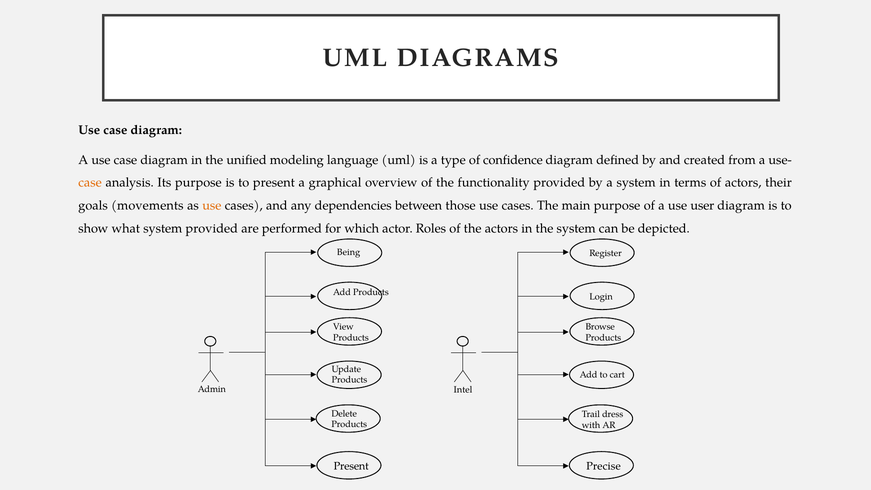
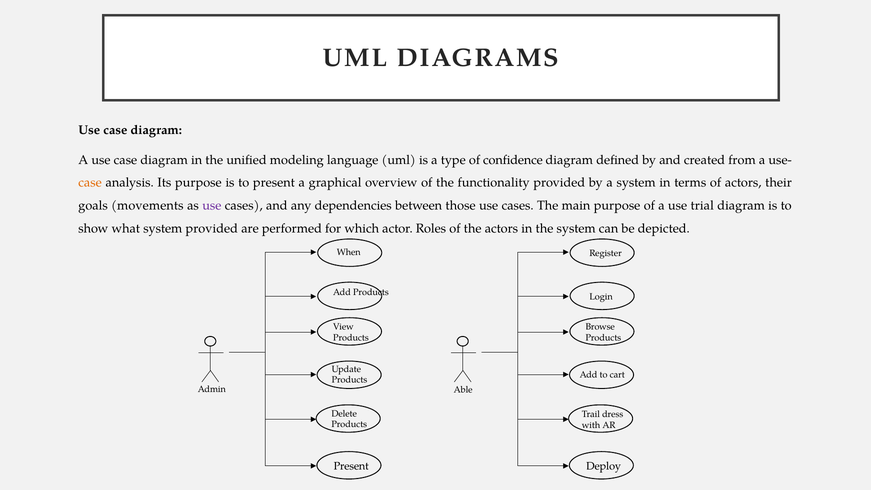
use at (212, 206) colour: orange -> purple
user: user -> trial
Being: Being -> When
Intel: Intel -> Able
Precise: Precise -> Deploy
